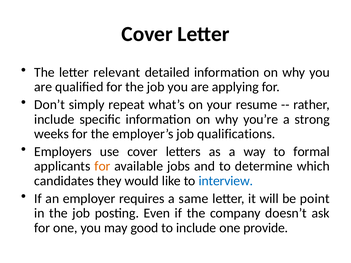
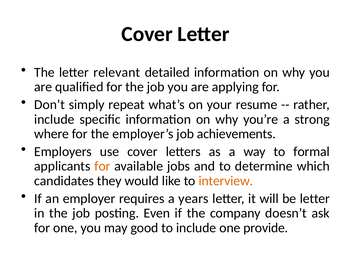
weeks: weeks -> where
qualifications: qualifications -> achievements
interview colour: blue -> orange
same: same -> years
be point: point -> letter
